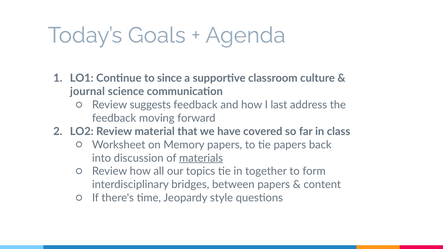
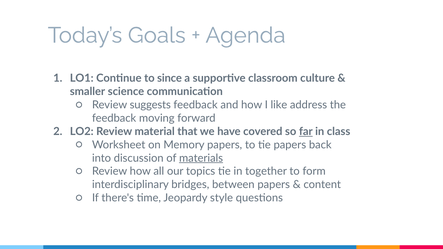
journal: journal -> smaller
last: last -> like
far underline: none -> present
